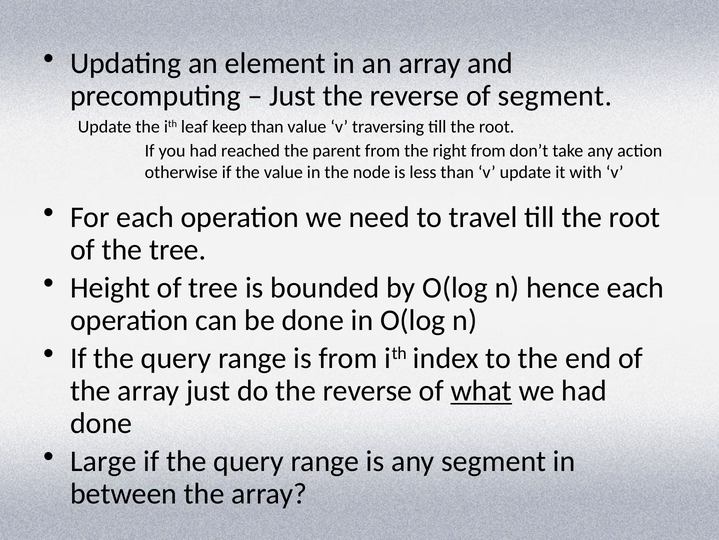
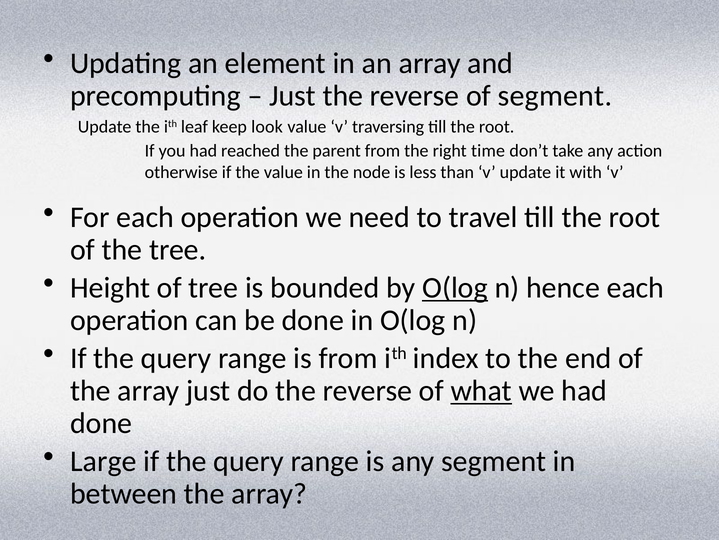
keep than: than -> look
right from: from -> time
O(log at (455, 288) underline: none -> present
